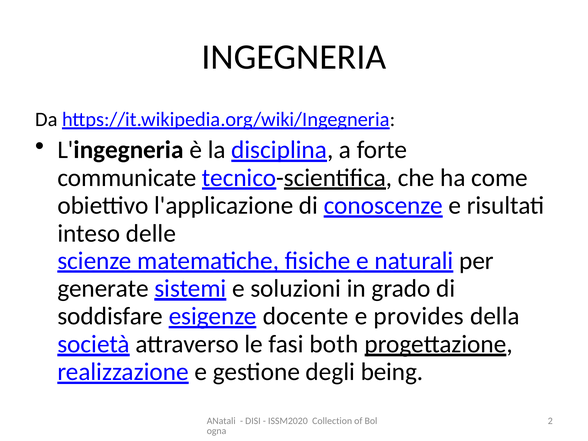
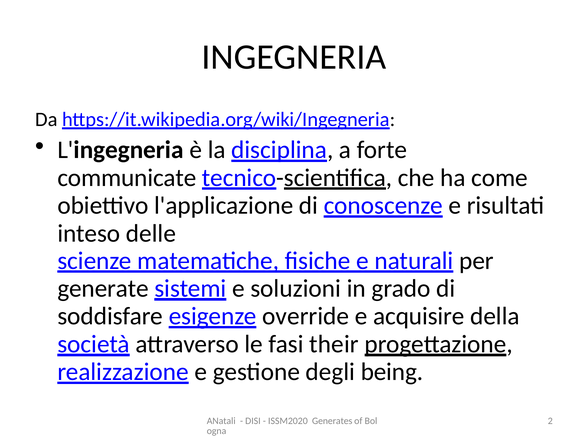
docente: docente -> override
provides: provides -> acquisire
both: both -> their
Collection: Collection -> Generates
